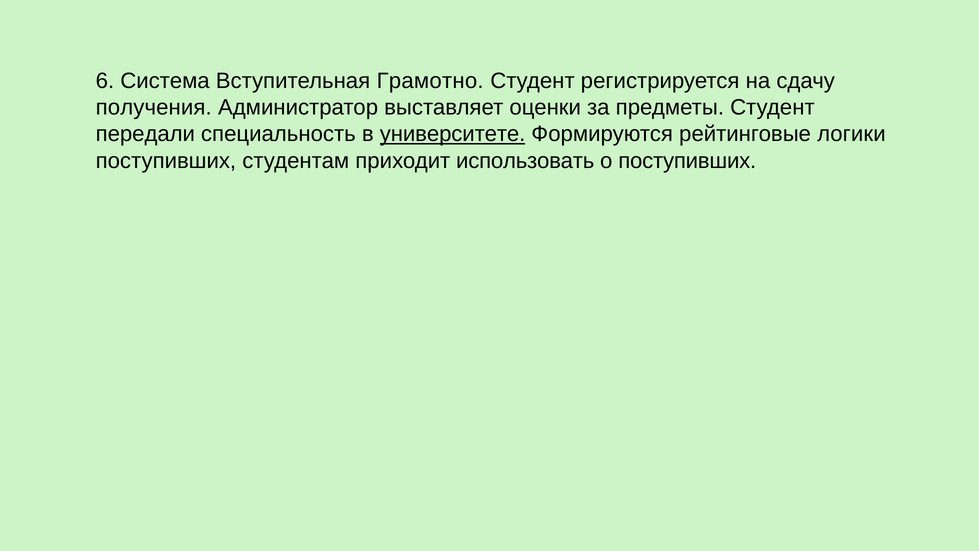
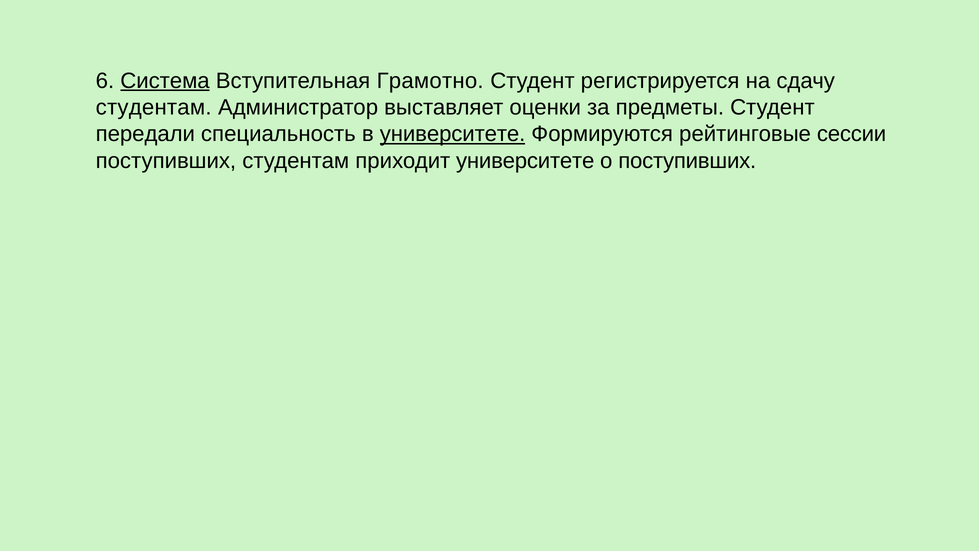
Система underline: none -> present
получения at (154, 107): получения -> студентам
логики: логики -> сессии
приходит использовать: использовать -> университете
